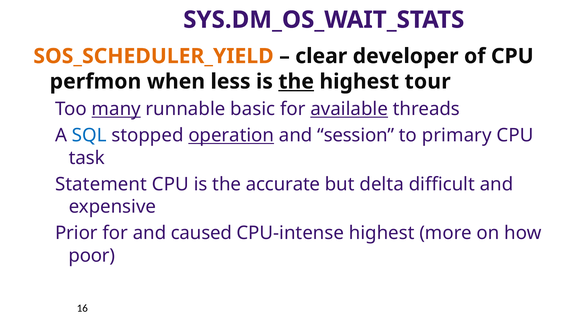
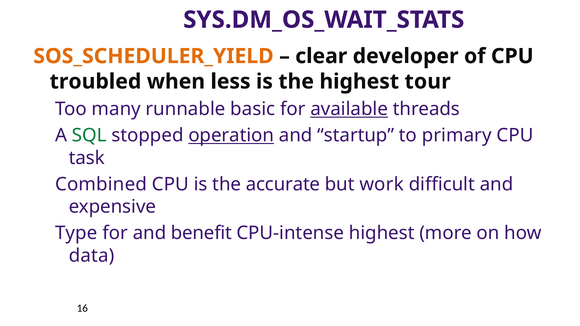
perfmon: perfmon -> troubled
the at (296, 82) underline: present -> none
many underline: present -> none
SQL colour: blue -> green
session: session -> startup
Statement: Statement -> Combined
delta: delta -> work
Prior: Prior -> Type
caused: caused -> benefit
poor: poor -> data
